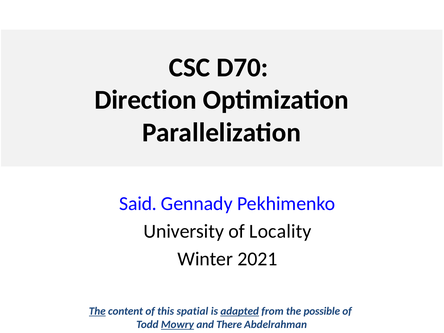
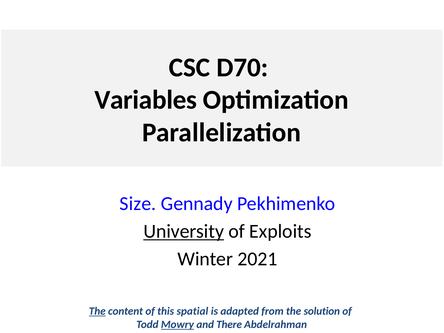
Direction: Direction -> Variables
Said: Said -> Size
University underline: none -> present
Locality: Locality -> Exploits
adapted underline: present -> none
possible: possible -> solution
